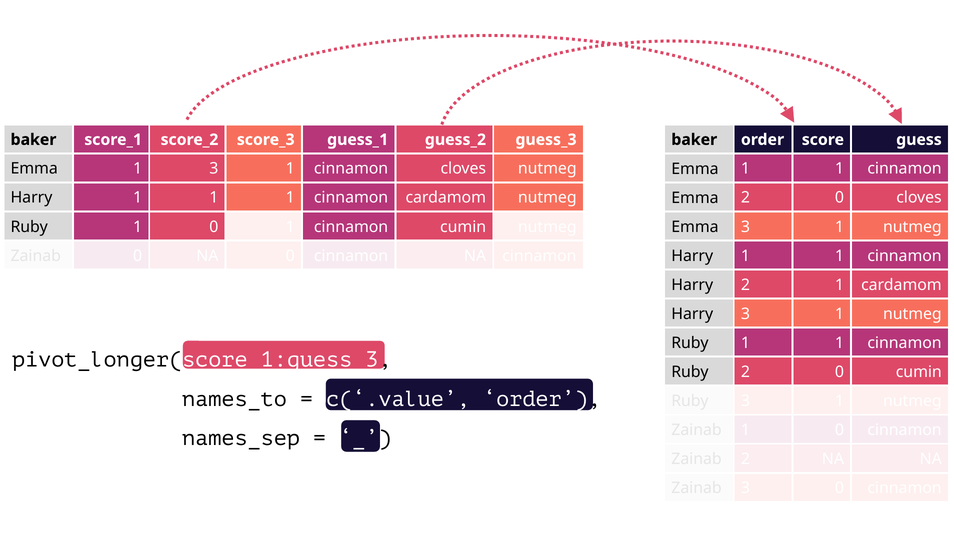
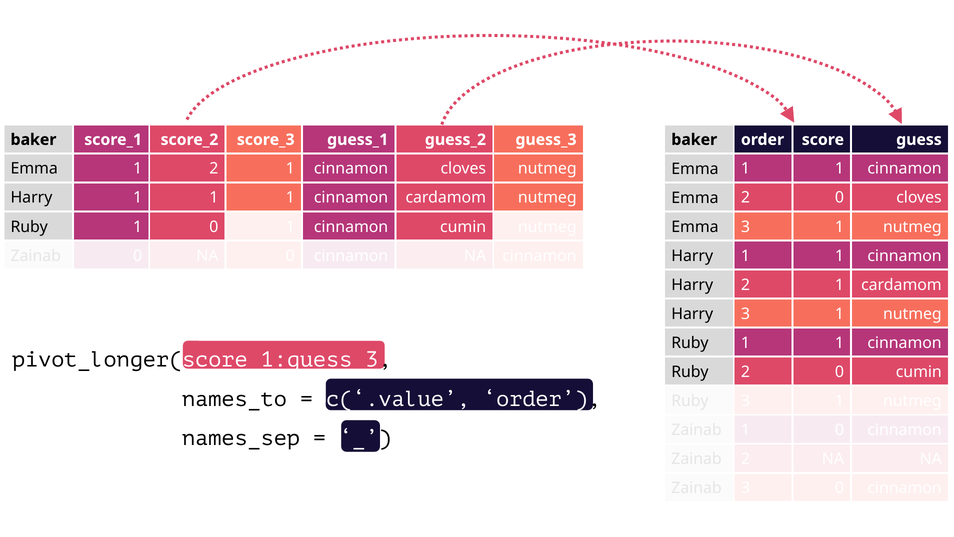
1 3: 3 -> 2
